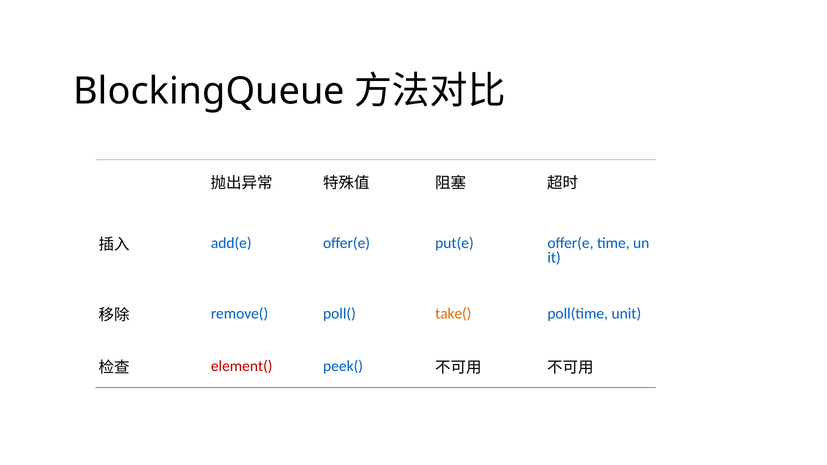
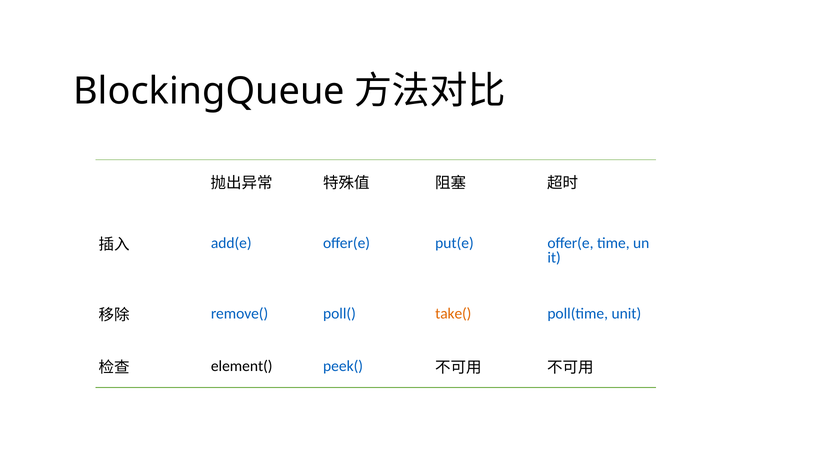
element( colour: red -> black
